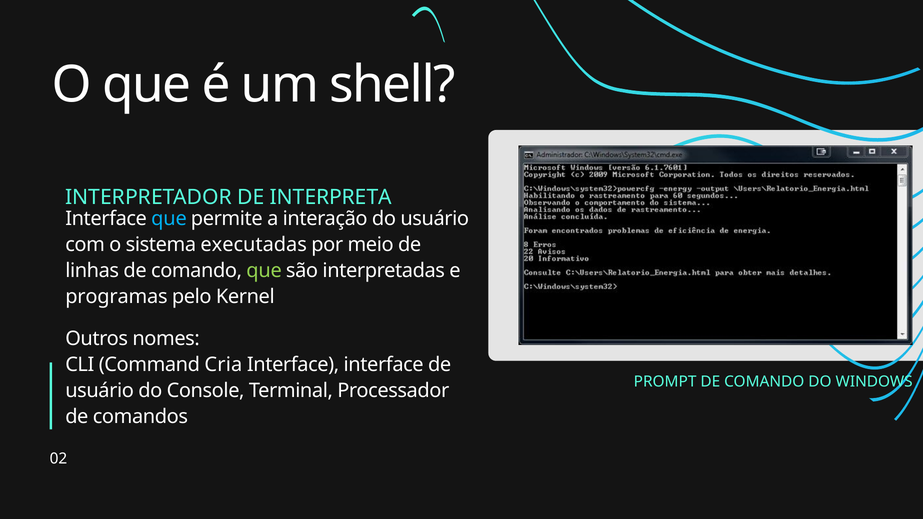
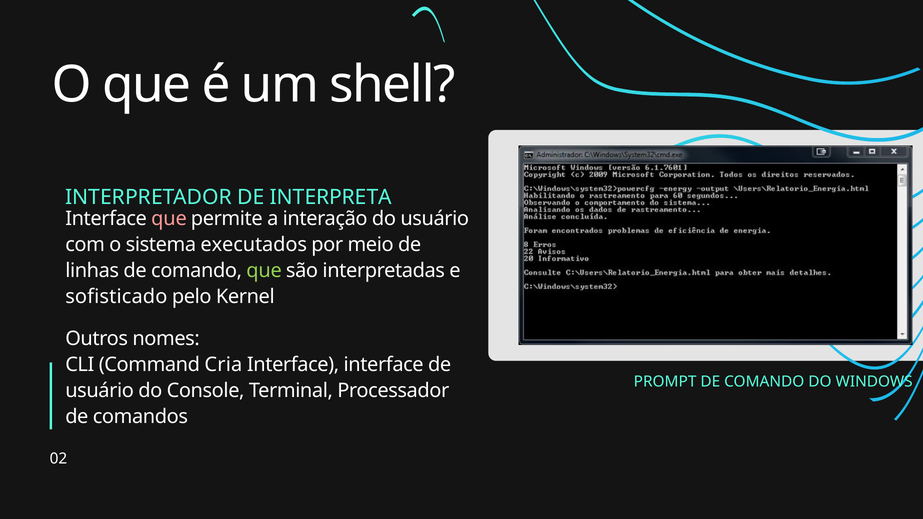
que at (169, 219) colour: light blue -> pink
executadas: executadas -> executados
programas: programas -> sofisticado
